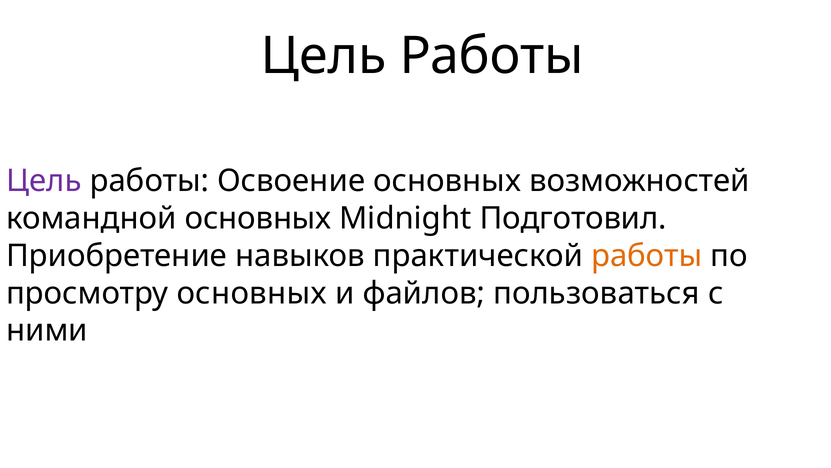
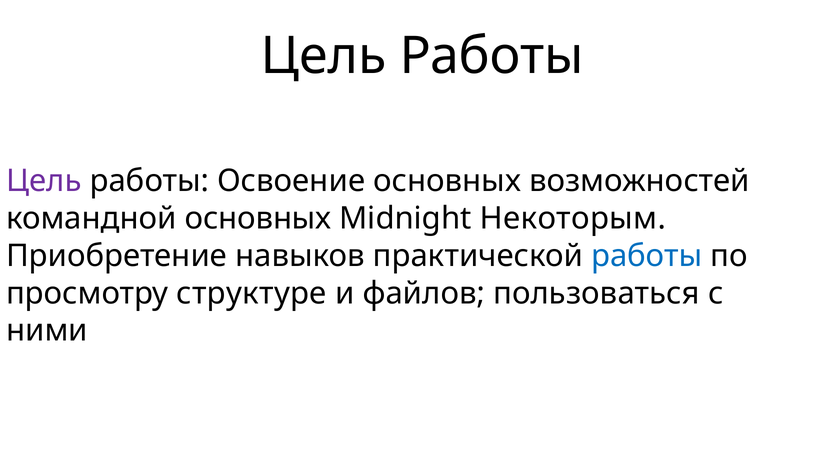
Подготовил: Подготовил -> Некоторым
работы at (647, 255) colour: orange -> blue
просмотру основных: основных -> структуре
